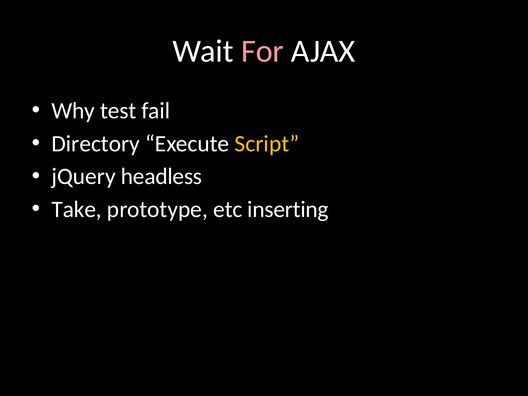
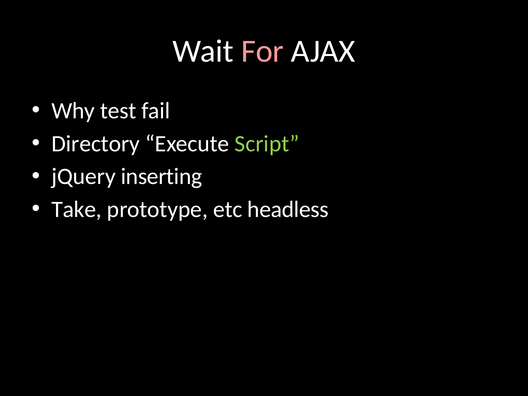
Script colour: yellow -> light green
headless: headless -> inserting
inserting: inserting -> headless
